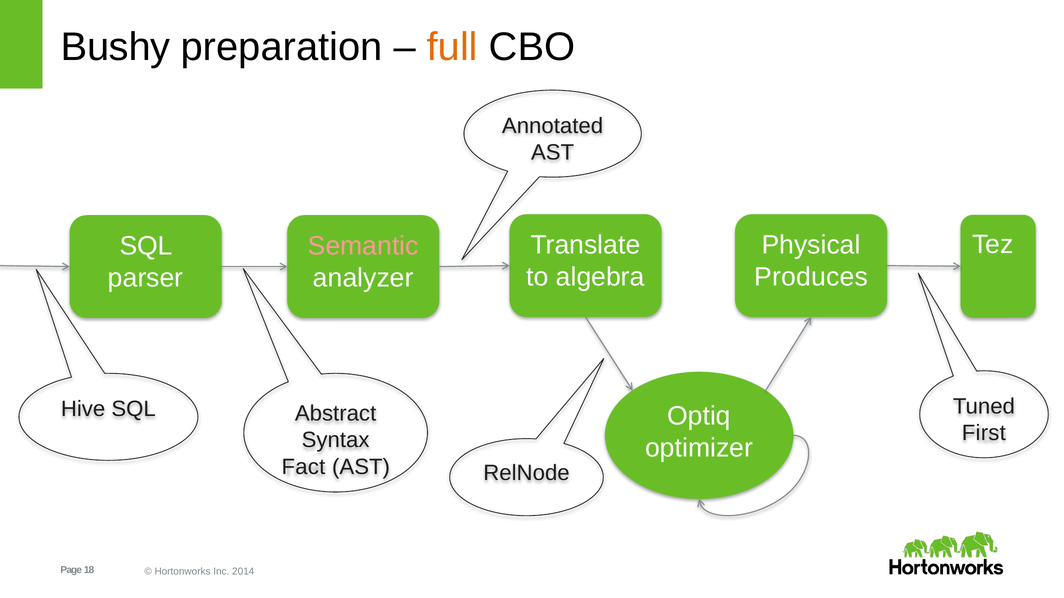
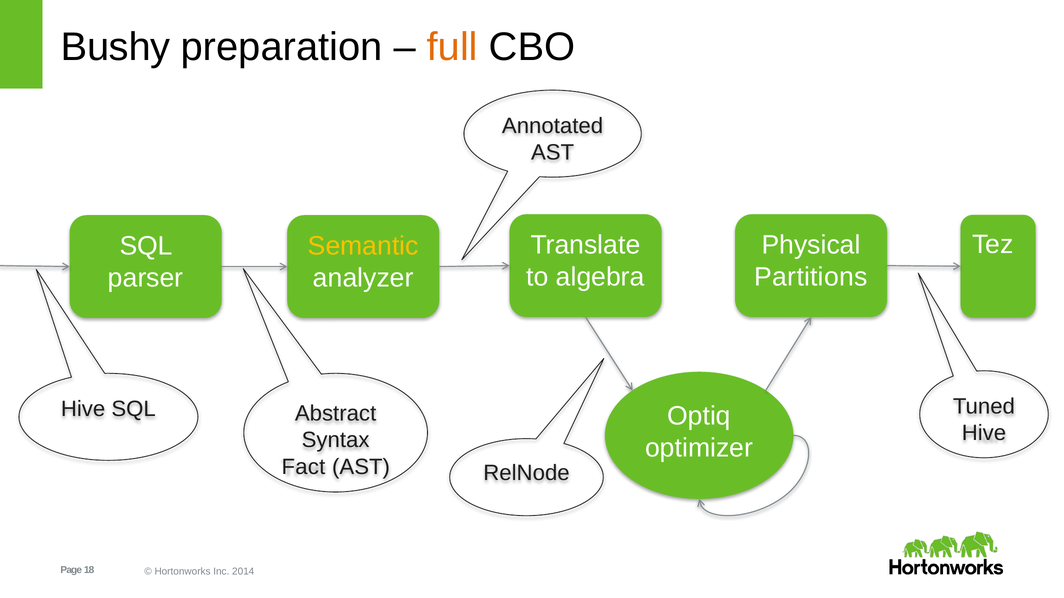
Semantic colour: pink -> yellow
Produces: Produces -> Partitions
First at (984, 433): First -> Hive
